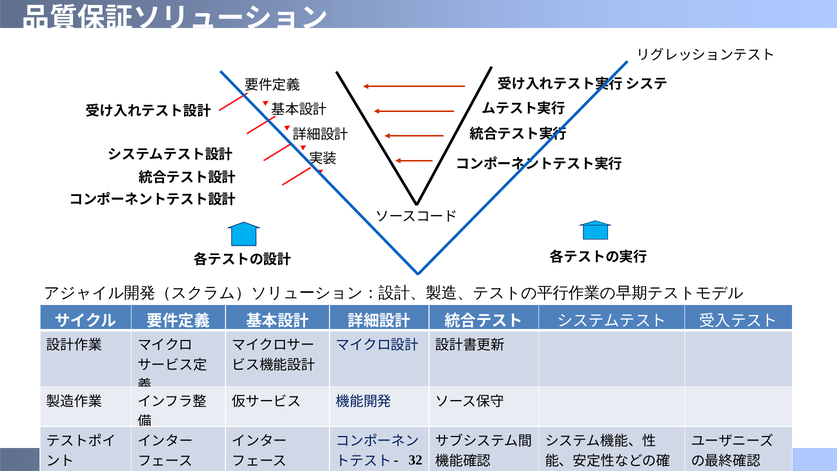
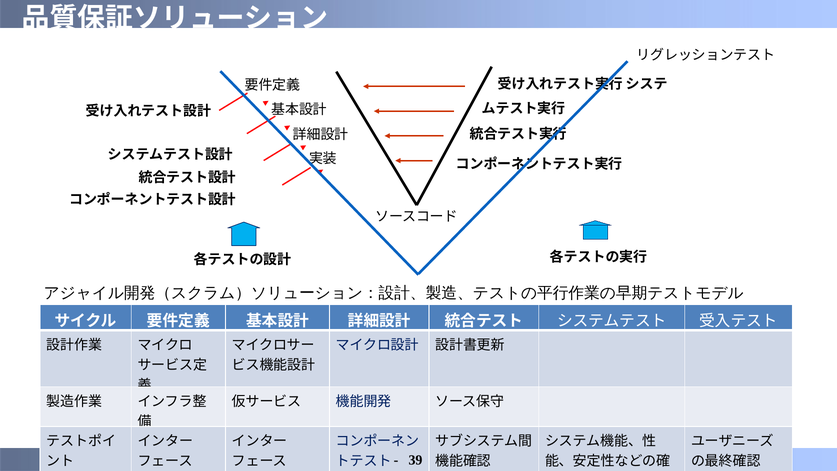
32: 32 -> 39
